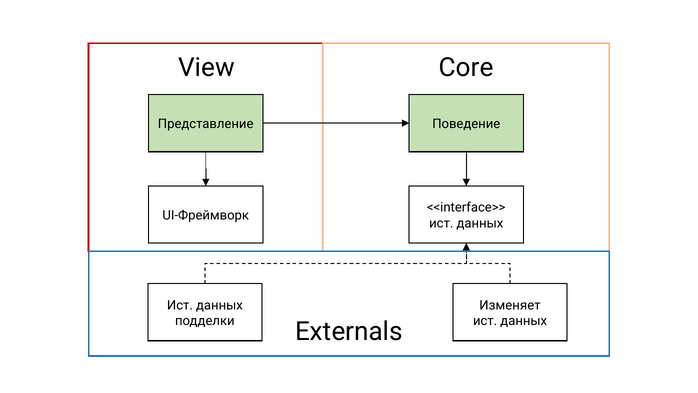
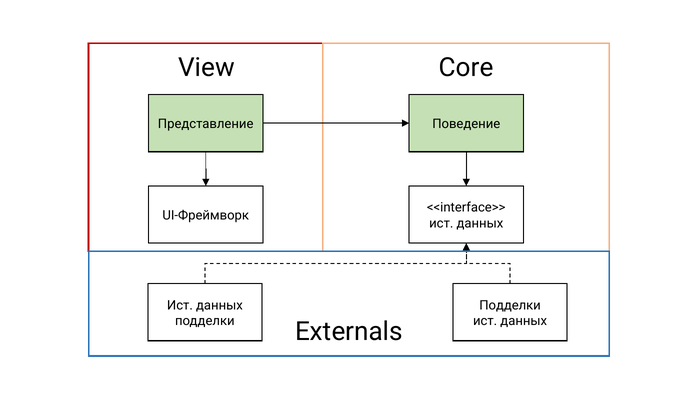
Изменяет at (510, 305): Изменяет -> Подделки
